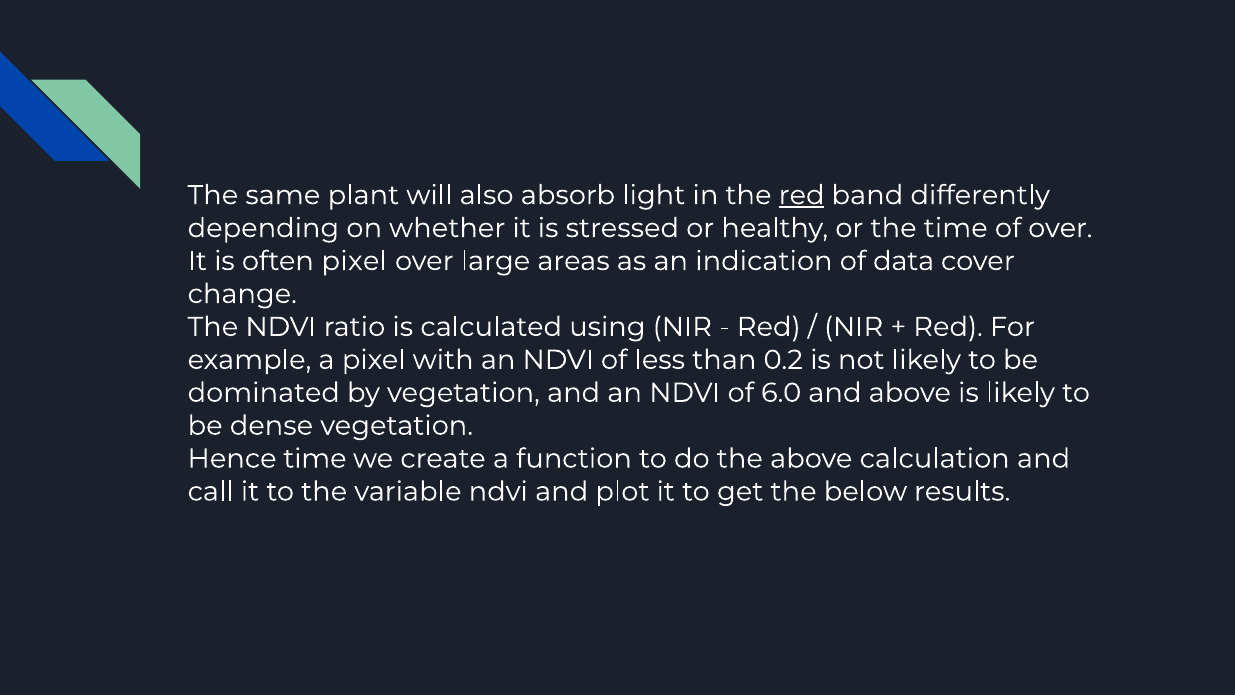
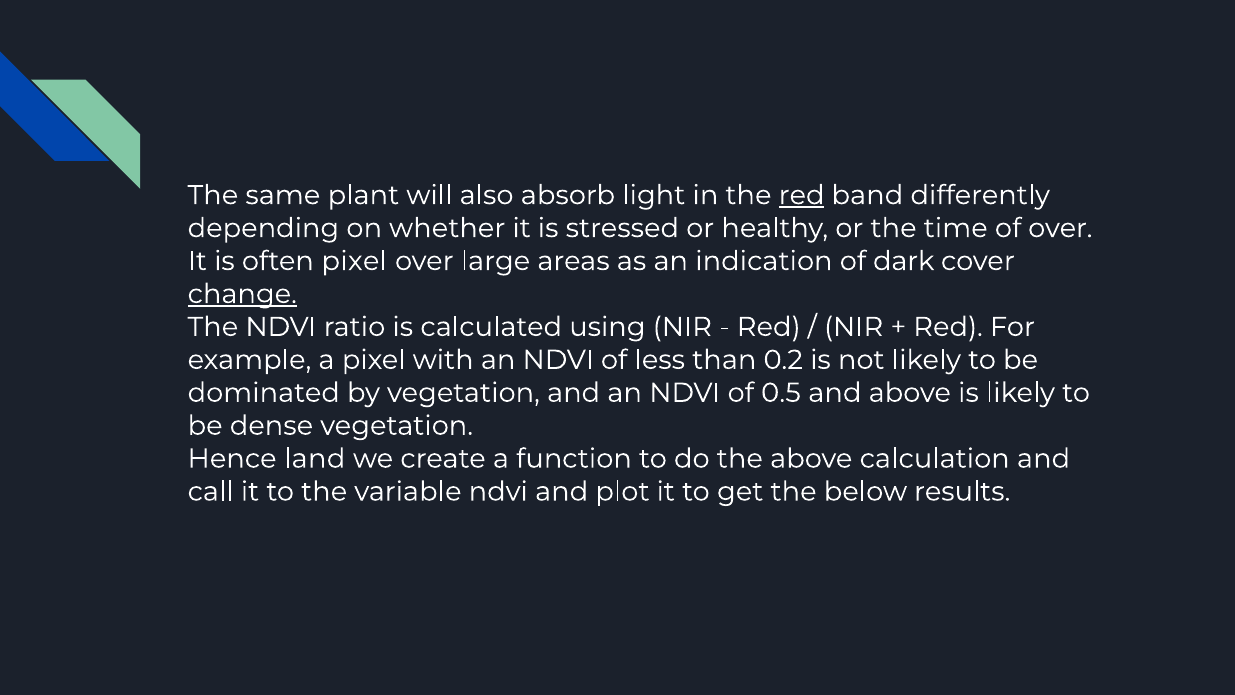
data: data -> dark
change underline: none -> present
6.0: 6.0 -> 0.5
Hence time: time -> land
